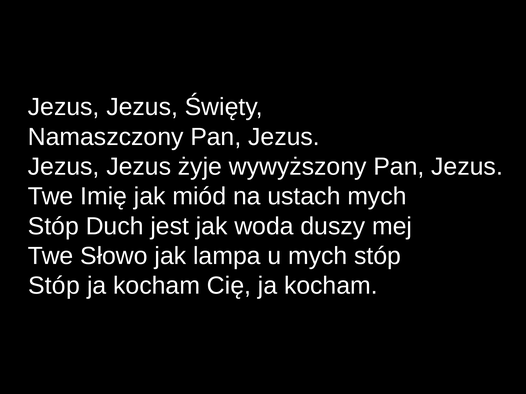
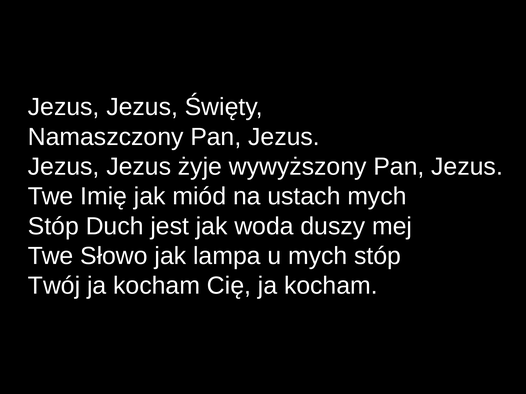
Stóp at (54, 286): Stóp -> Twój
